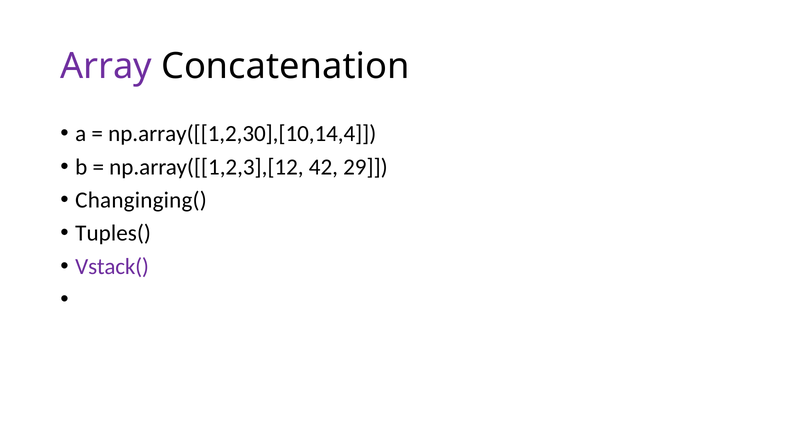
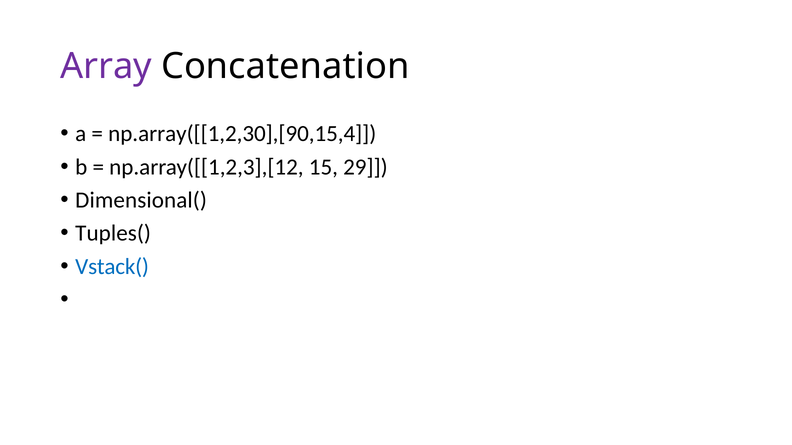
np.array([[1,2,30],[10,14,4: np.array([[1,2,30],[10,14,4 -> np.array([[1,2,30],[90,15,4
42: 42 -> 15
Changinging(: Changinging( -> Dimensional(
Vstack( colour: purple -> blue
